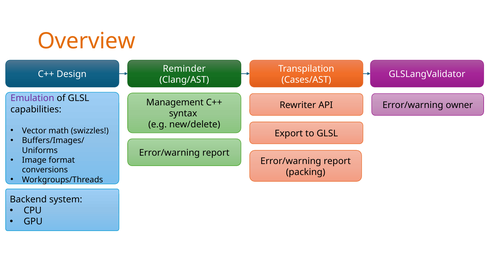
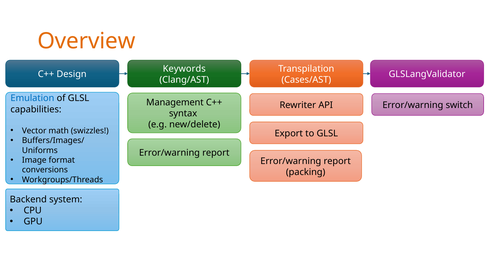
Reminder: Reminder -> Keywords
Emulation colour: purple -> blue
owner: owner -> switch
